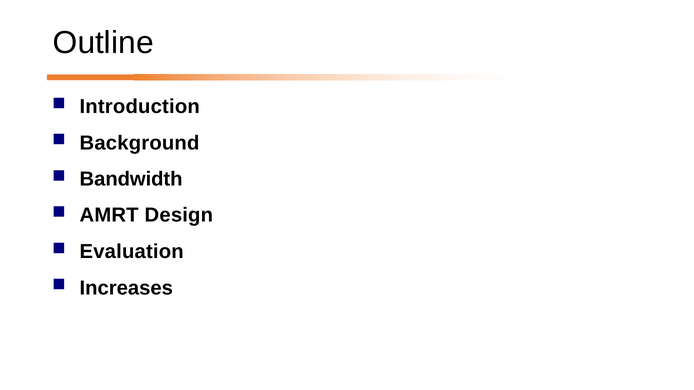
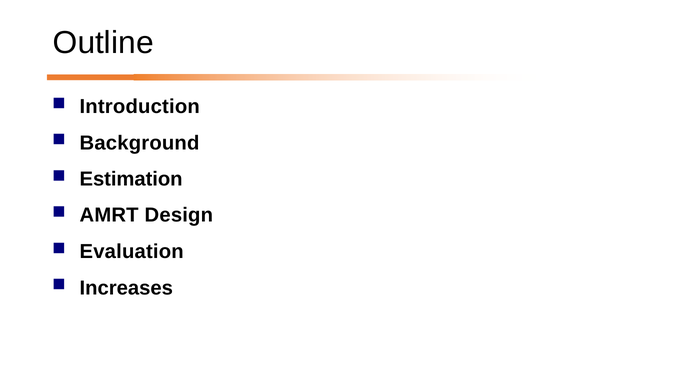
Bandwidth: Bandwidth -> Estimation
